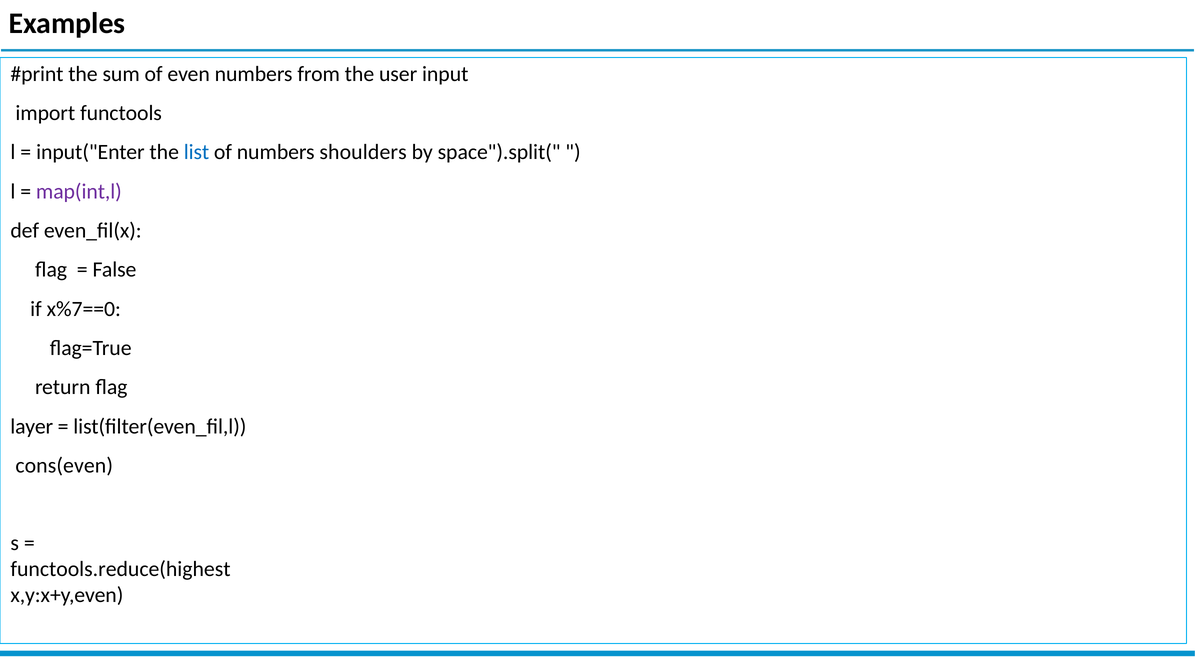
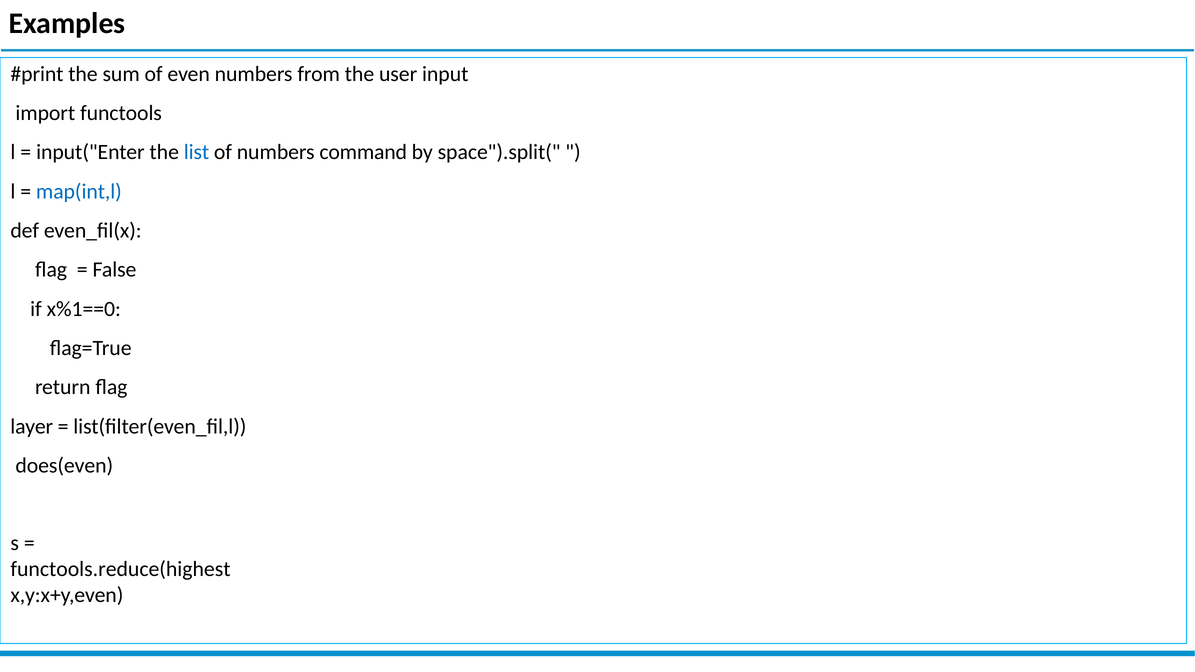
shoulders: shoulders -> command
map(int,l colour: purple -> blue
x%7==0: x%7==0 -> x%1==0
cons(even: cons(even -> does(even
